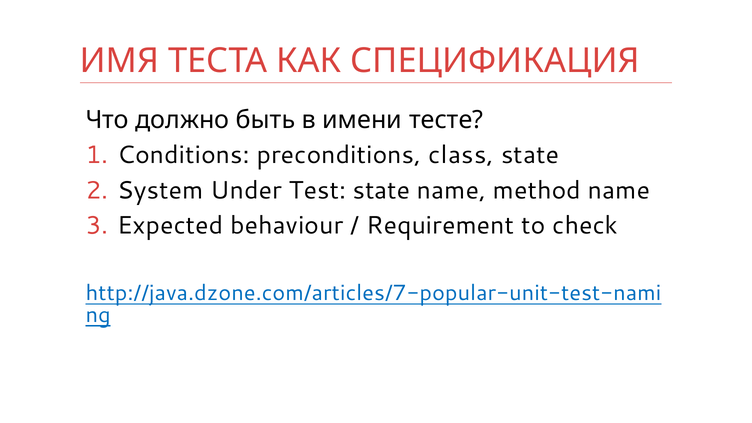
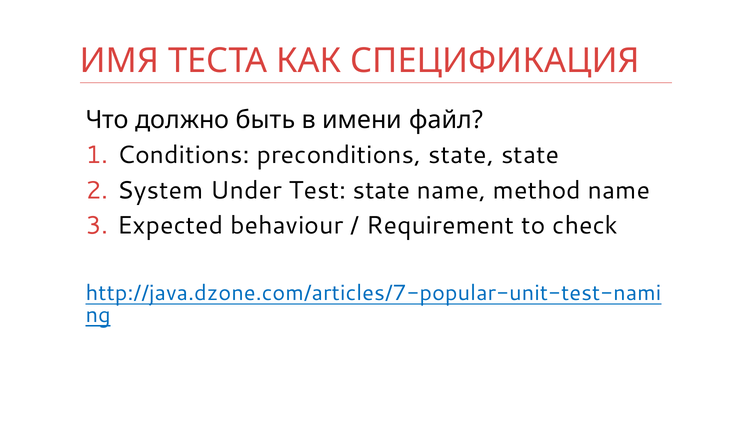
тесте: тесте -> файл
preconditions class: class -> state
